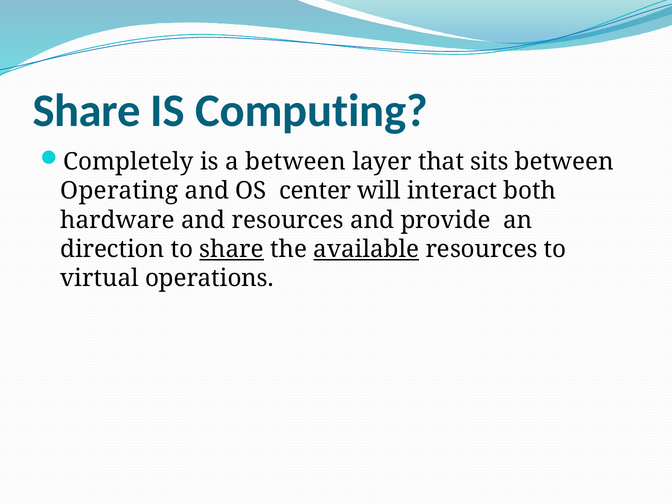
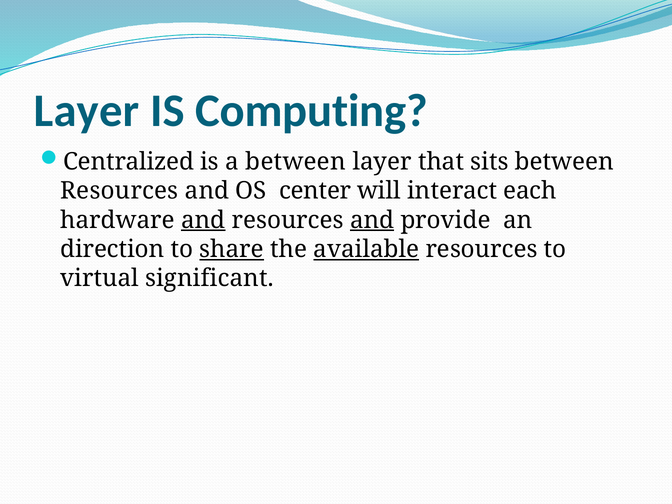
Share at (87, 111): Share -> Layer
Completely: Completely -> Centralized
Operating at (119, 191): Operating -> Resources
both: both -> each
and at (203, 220) underline: none -> present
and at (372, 220) underline: none -> present
operations: operations -> significant
